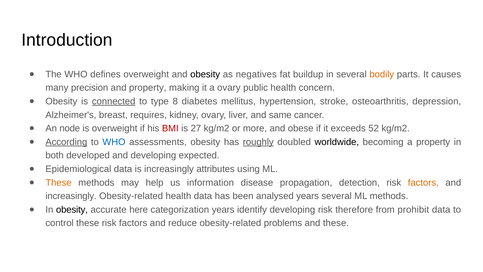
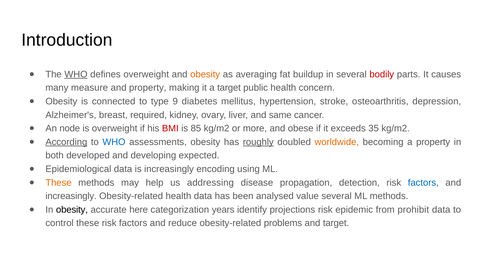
WHO at (76, 74) underline: none -> present
obesity at (205, 74) colour: black -> orange
negatives: negatives -> averaging
bodily colour: orange -> red
precision: precision -> measure
a ovary: ovary -> target
connected underline: present -> none
8: 8 -> 9
requires: requires -> required
27: 27 -> 85
52: 52 -> 35
worldwide colour: black -> orange
attributes: attributes -> encoding
information: information -> addressing
factors at (423, 182) colour: orange -> blue
analysed years: years -> value
identify developing: developing -> projections
therefore: therefore -> epidemic
and these: these -> target
